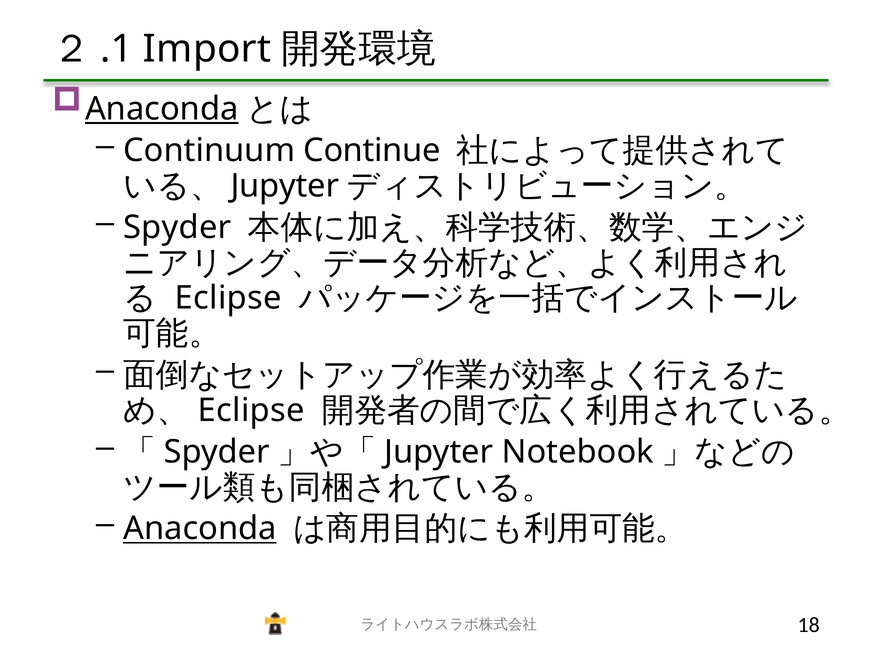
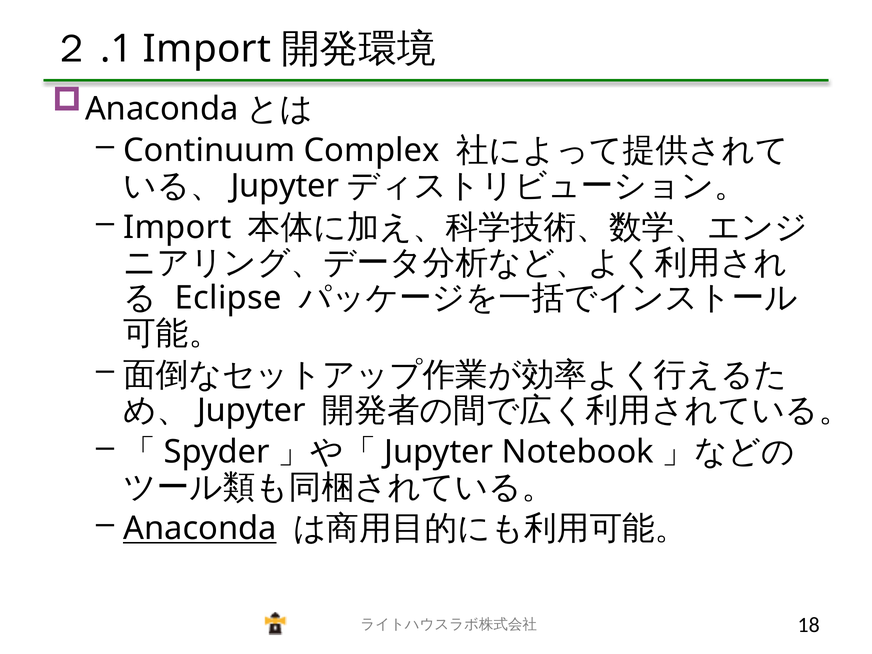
Anaconda at (162, 109) underline: present -> none
Continue: Continue -> Complex
Spyder at (177, 227): Spyder -> Import
Eclipse at (251, 410): Eclipse -> Jupyter
